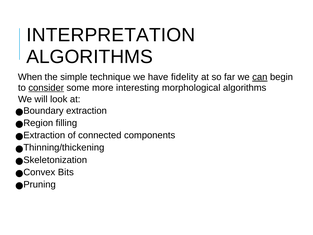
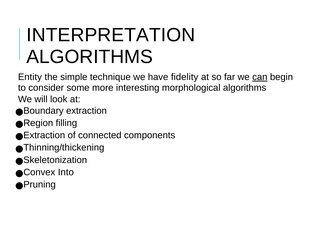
When: When -> Entity
consider underline: present -> none
Bits: Bits -> Into
